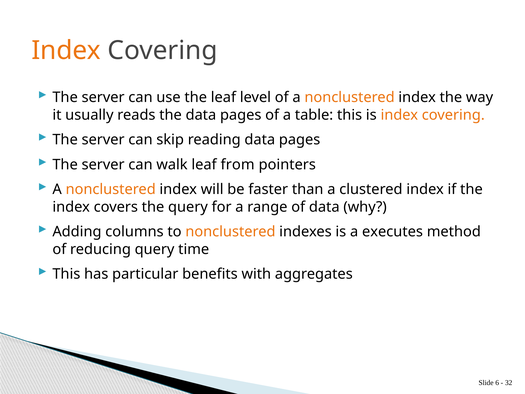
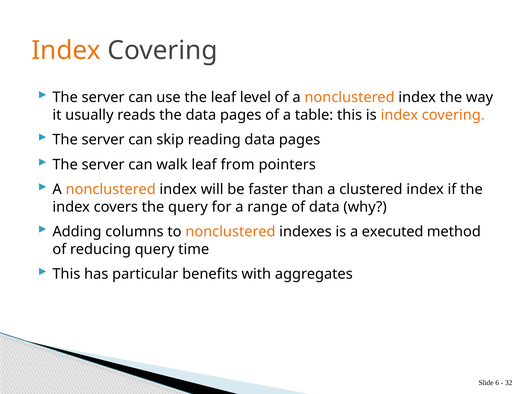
executes: executes -> executed
